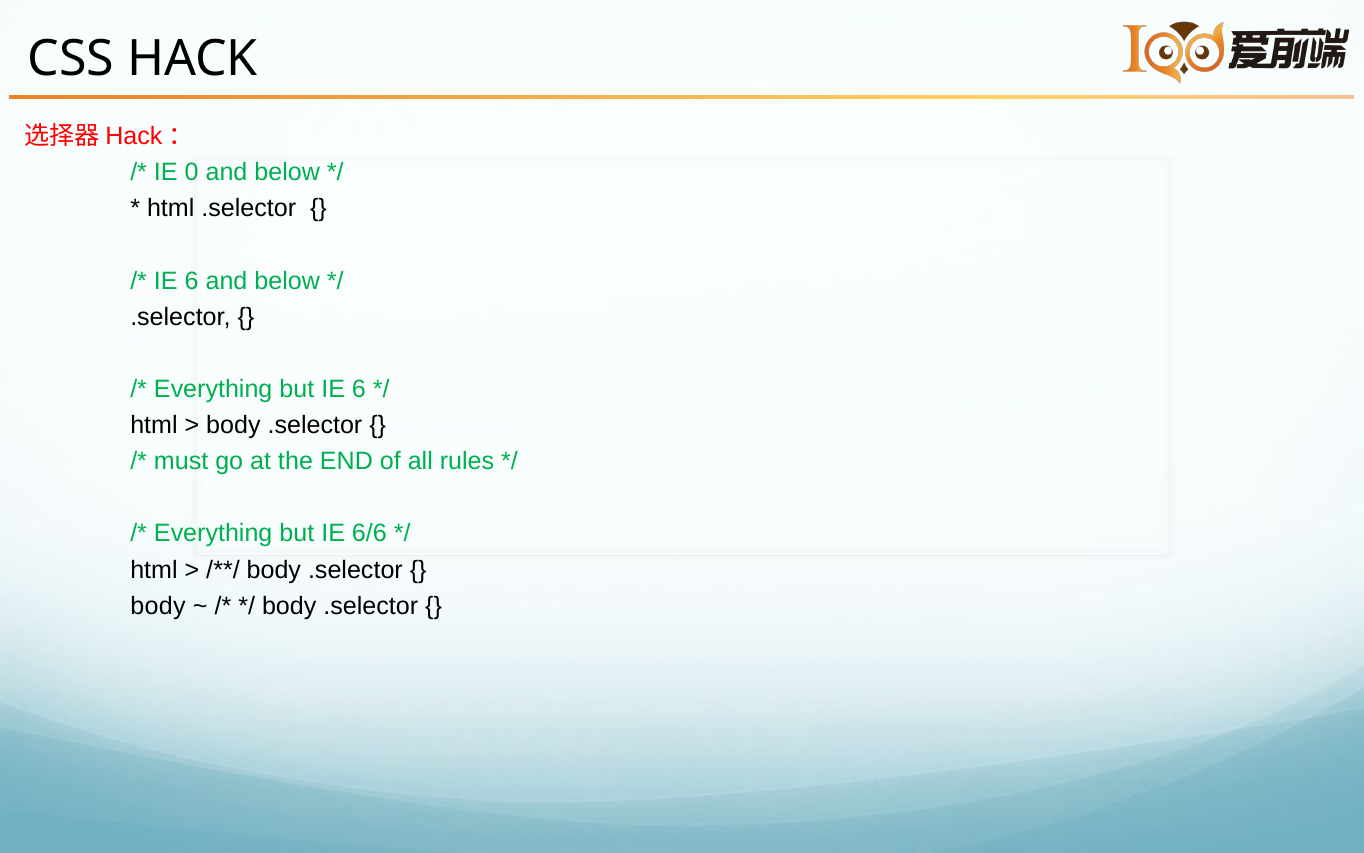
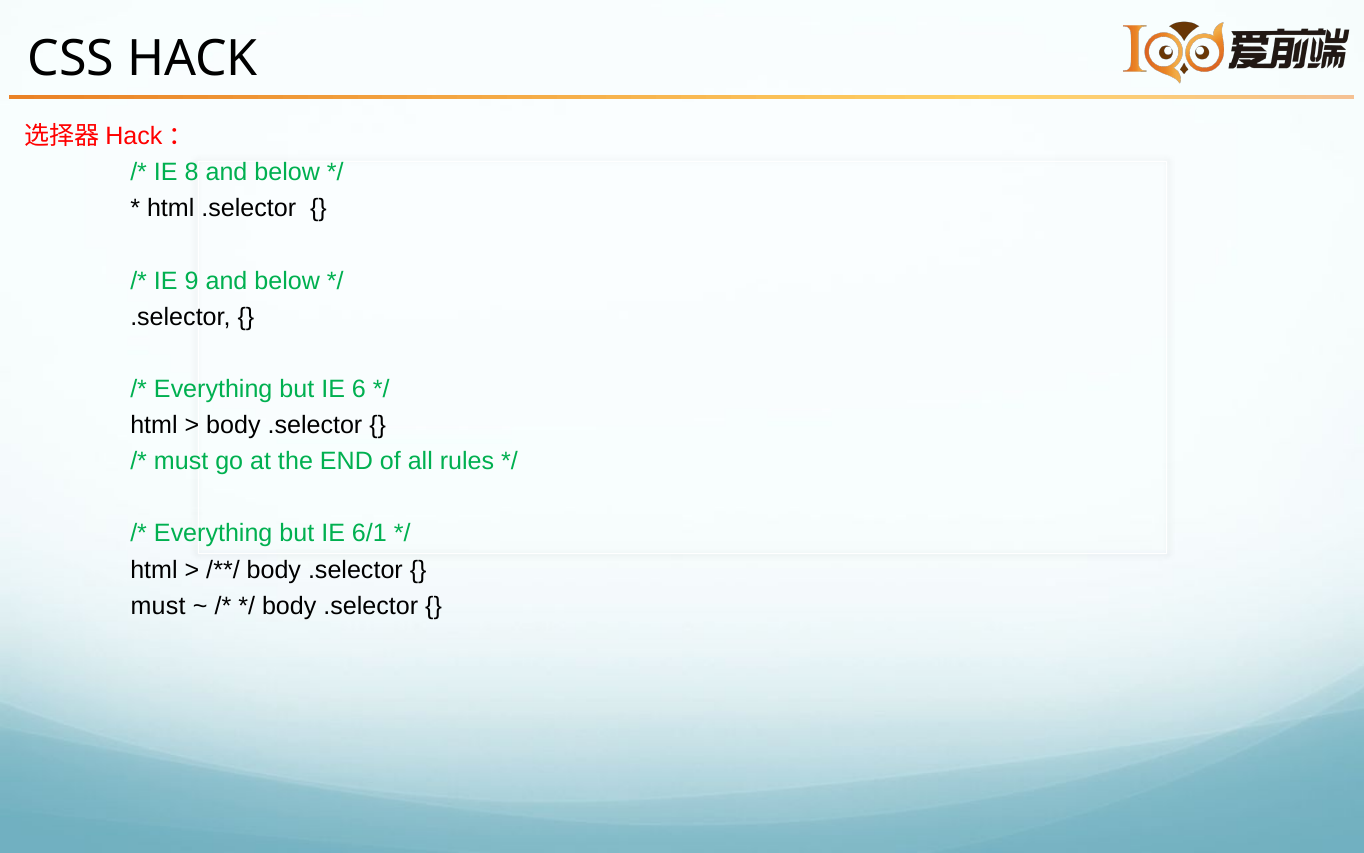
0: 0 -> 8
6 at (192, 281): 6 -> 9
6/6: 6/6 -> 6/1
body at (158, 606): body -> must
